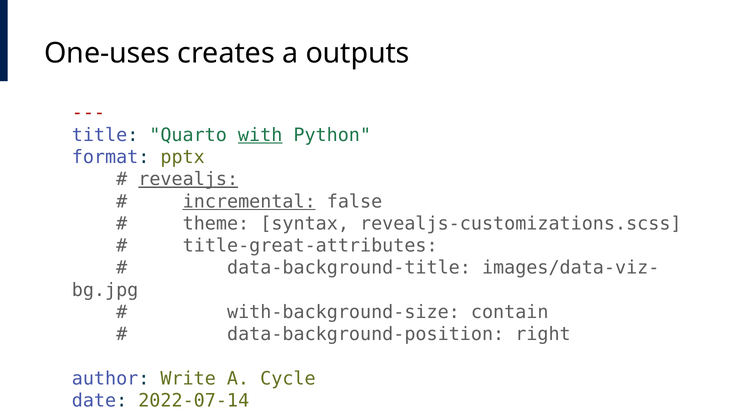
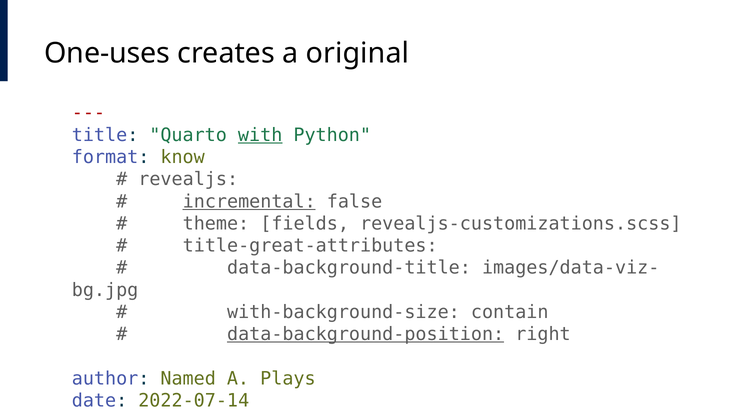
outputs: outputs -> original
pptx: pptx -> know
revealjs underline: present -> none
syntax: syntax -> fields
data-background-position underline: none -> present
Write: Write -> Named
Cycle: Cycle -> Plays
